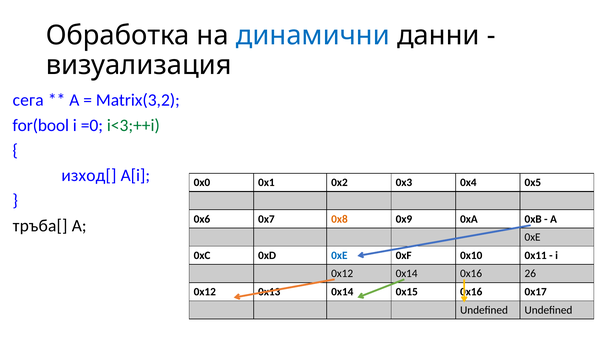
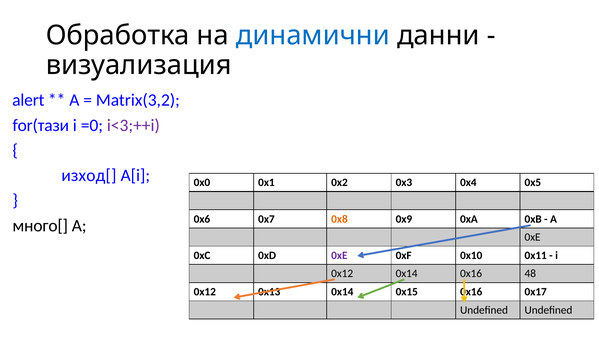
сега: сега -> alert
for(bool: for(bool -> for(тази
i<3;++i colour: green -> purple
тръба[: тръба[ -> много[
0xE at (339, 255) colour: blue -> purple
26: 26 -> 48
